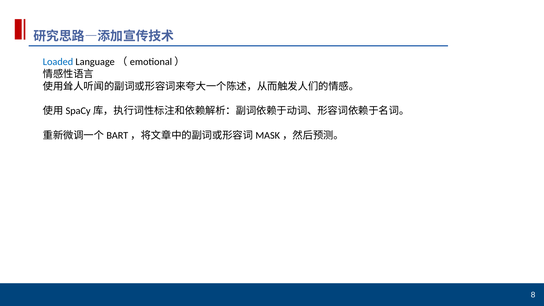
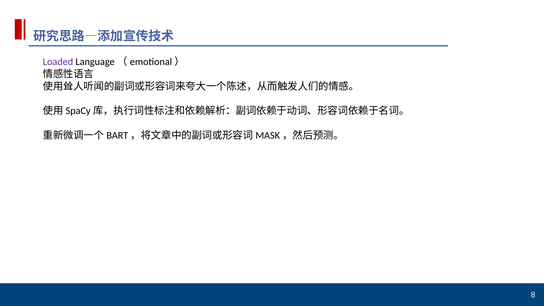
Loaded colour: blue -> purple
